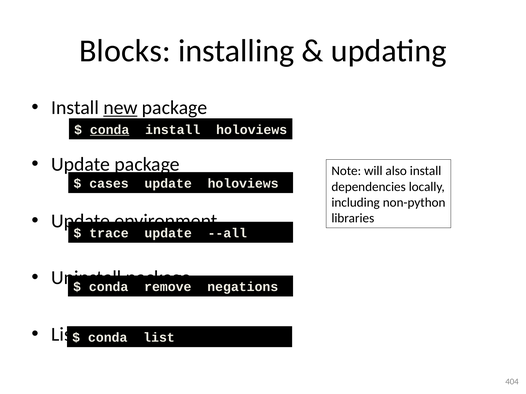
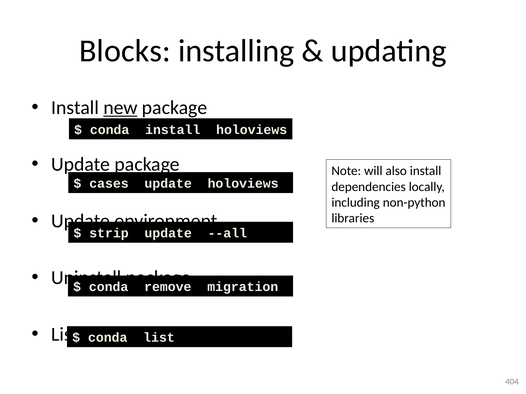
conda at (110, 130) underline: present -> none
trace: trace -> strip
negations: negations -> migration
